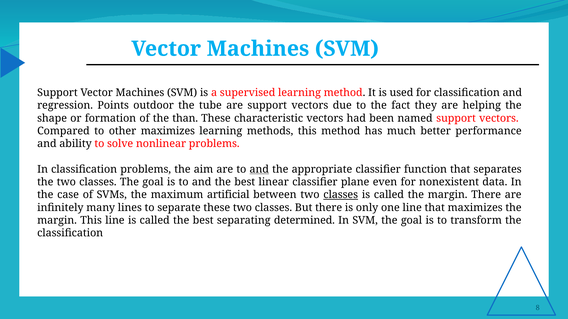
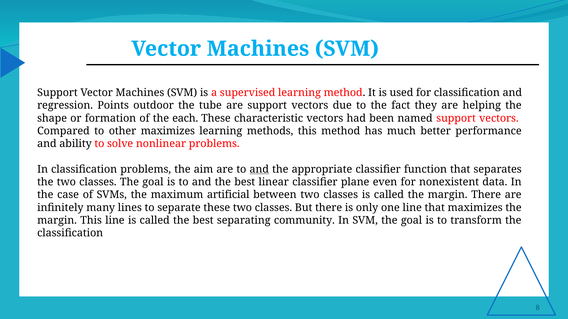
than: than -> each
classes at (341, 195) underline: present -> none
determined: determined -> community
